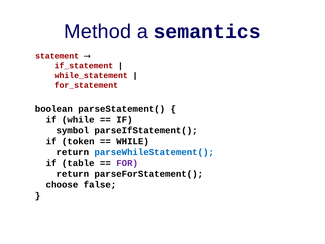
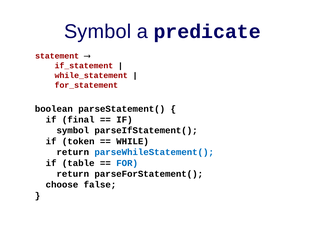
Method at (98, 31): Method -> Symbol
semantics: semantics -> predicate
if while: while -> final
FOR colour: purple -> blue
